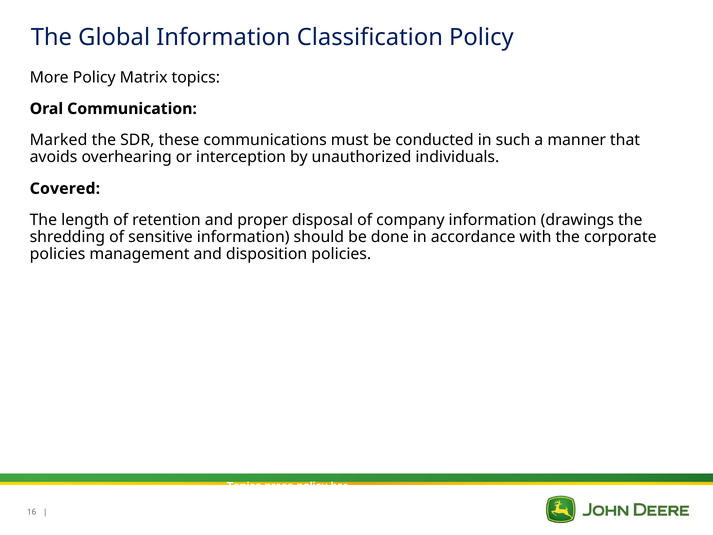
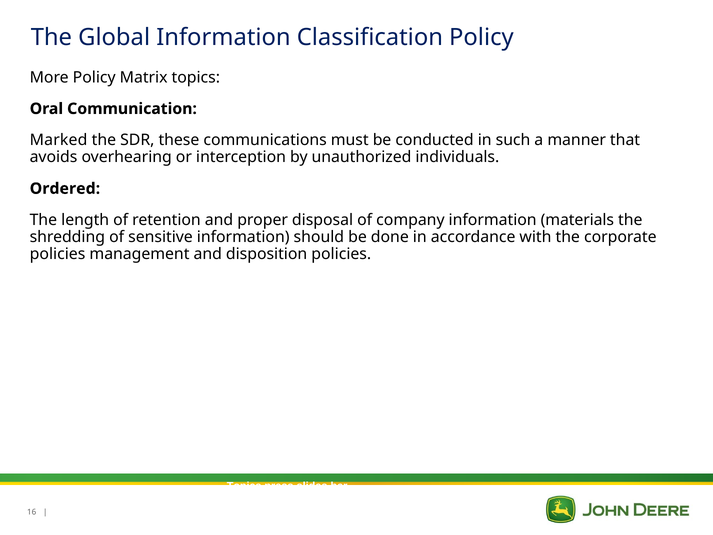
Covered: Covered -> Ordered
drawings: drawings -> materials
press policy: policy -> slides
